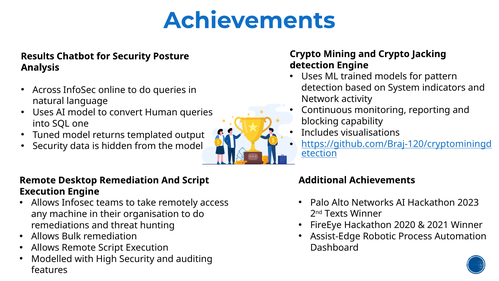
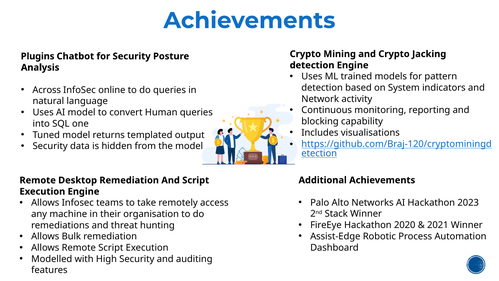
Results: Results -> Plugins
Texts: Texts -> Stack
